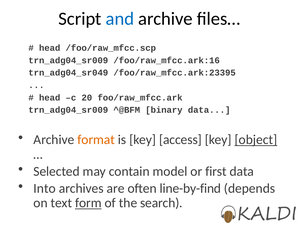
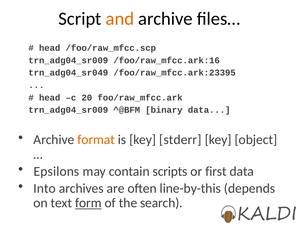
and colour: blue -> orange
access: access -> stderr
object underline: present -> none
Selected: Selected -> Epsilons
model: model -> scripts
line-by-find: line-by-find -> line-by-this
